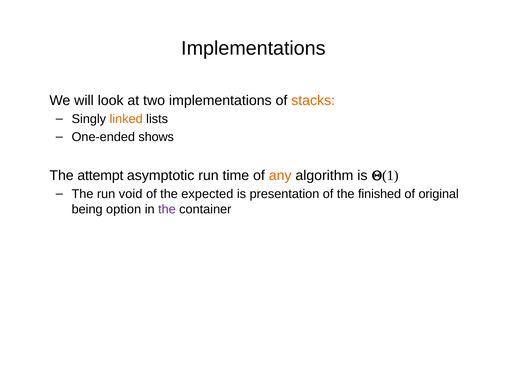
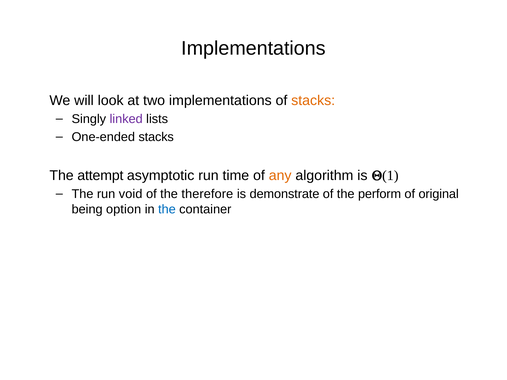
linked colour: orange -> purple
One-ended shows: shows -> stacks
expected: expected -> therefore
presentation: presentation -> demonstrate
finished: finished -> perform
the at (167, 209) colour: purple -> blue
